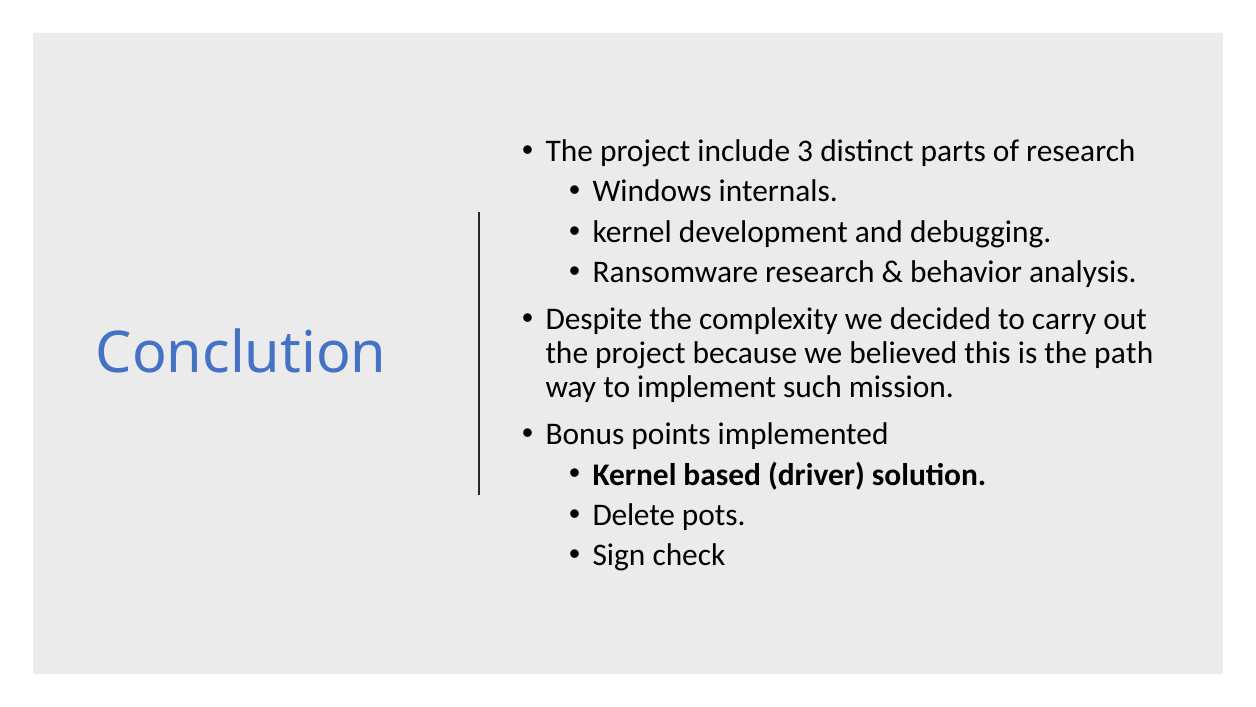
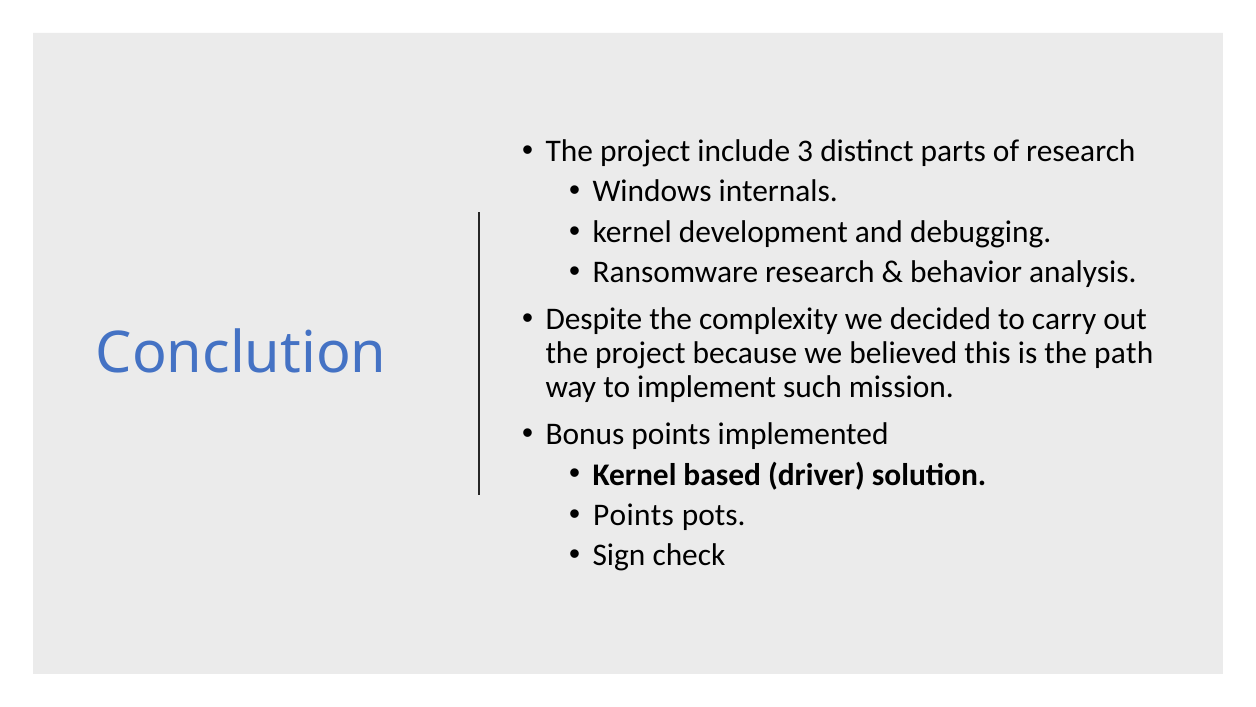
Delete at (634, 515): Delete -> Points
